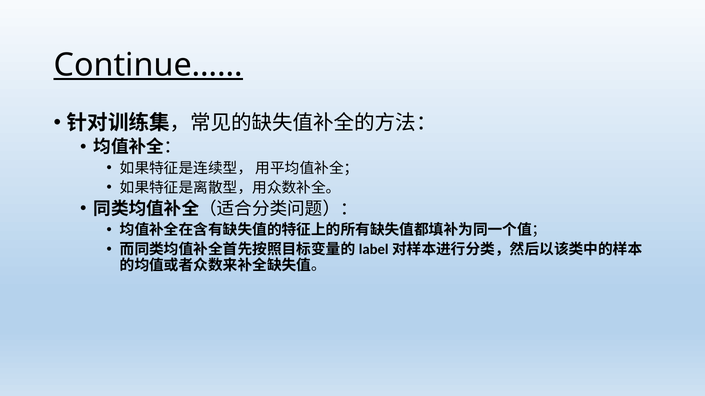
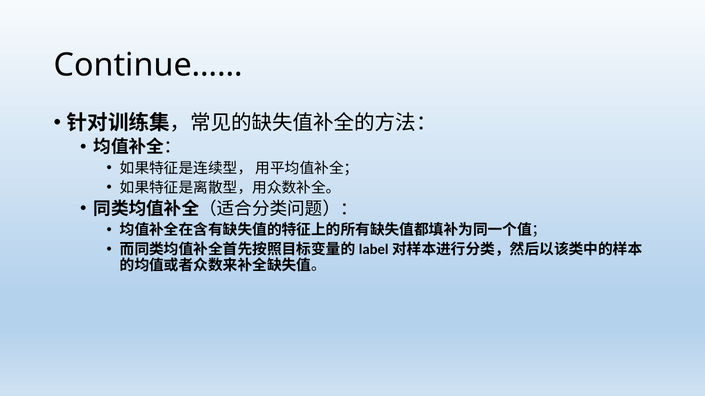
Continue…… underline: present -> none
